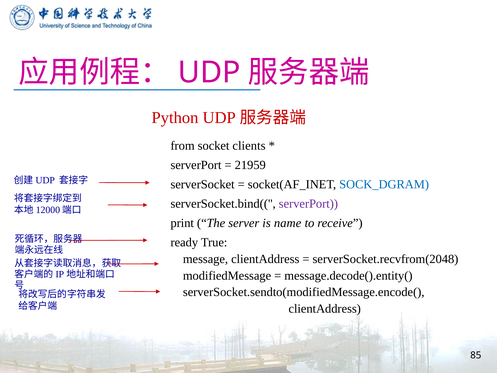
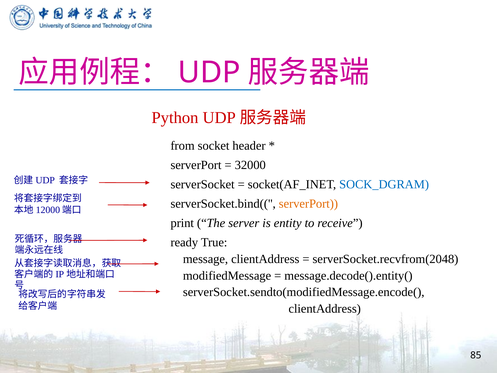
clients: clients -> header
21959: 21959 -> 32000
serverPort at (308, 204) colour: purple -> orange
name: name -> entity
